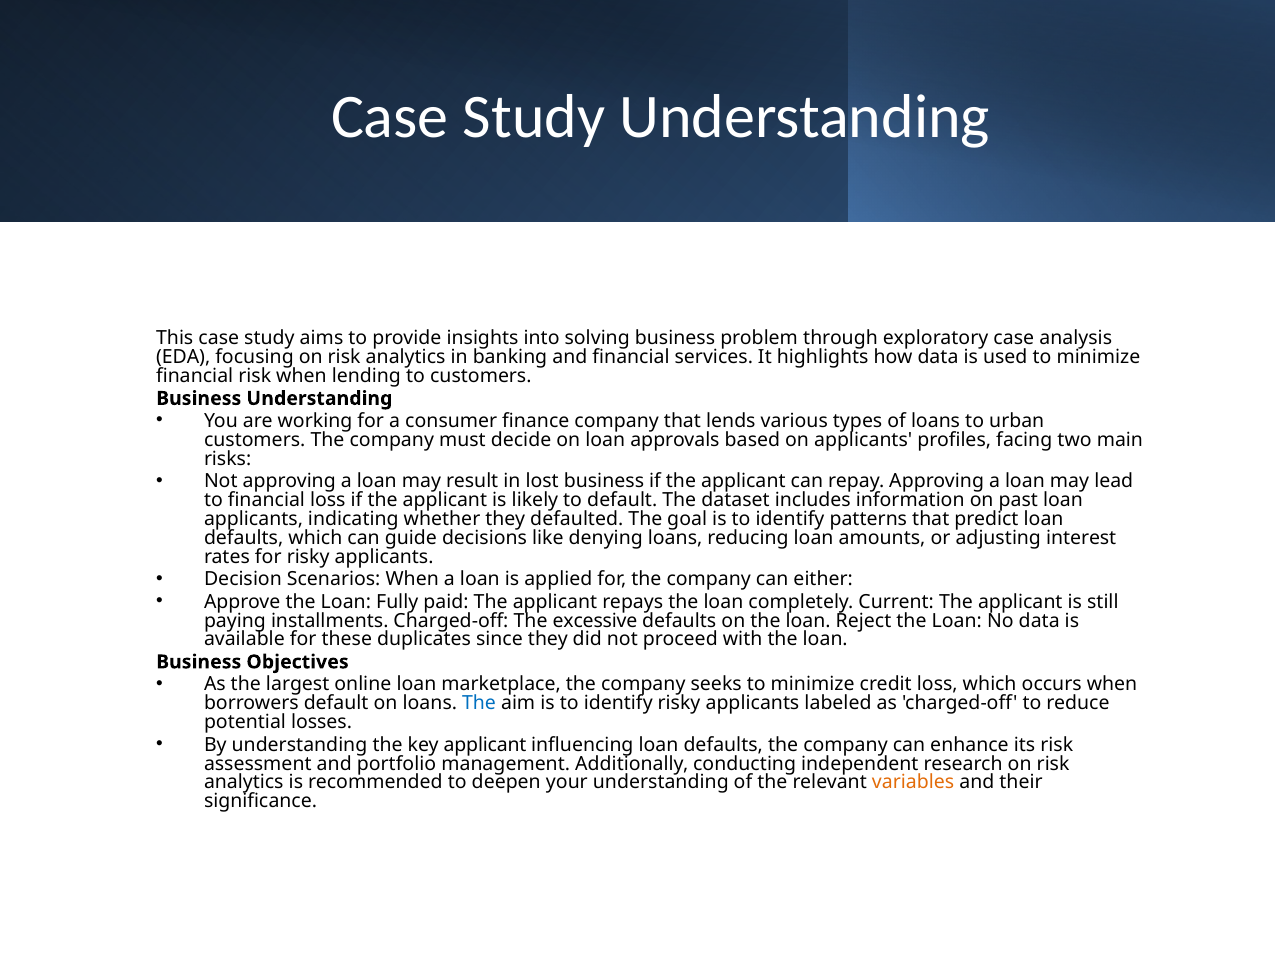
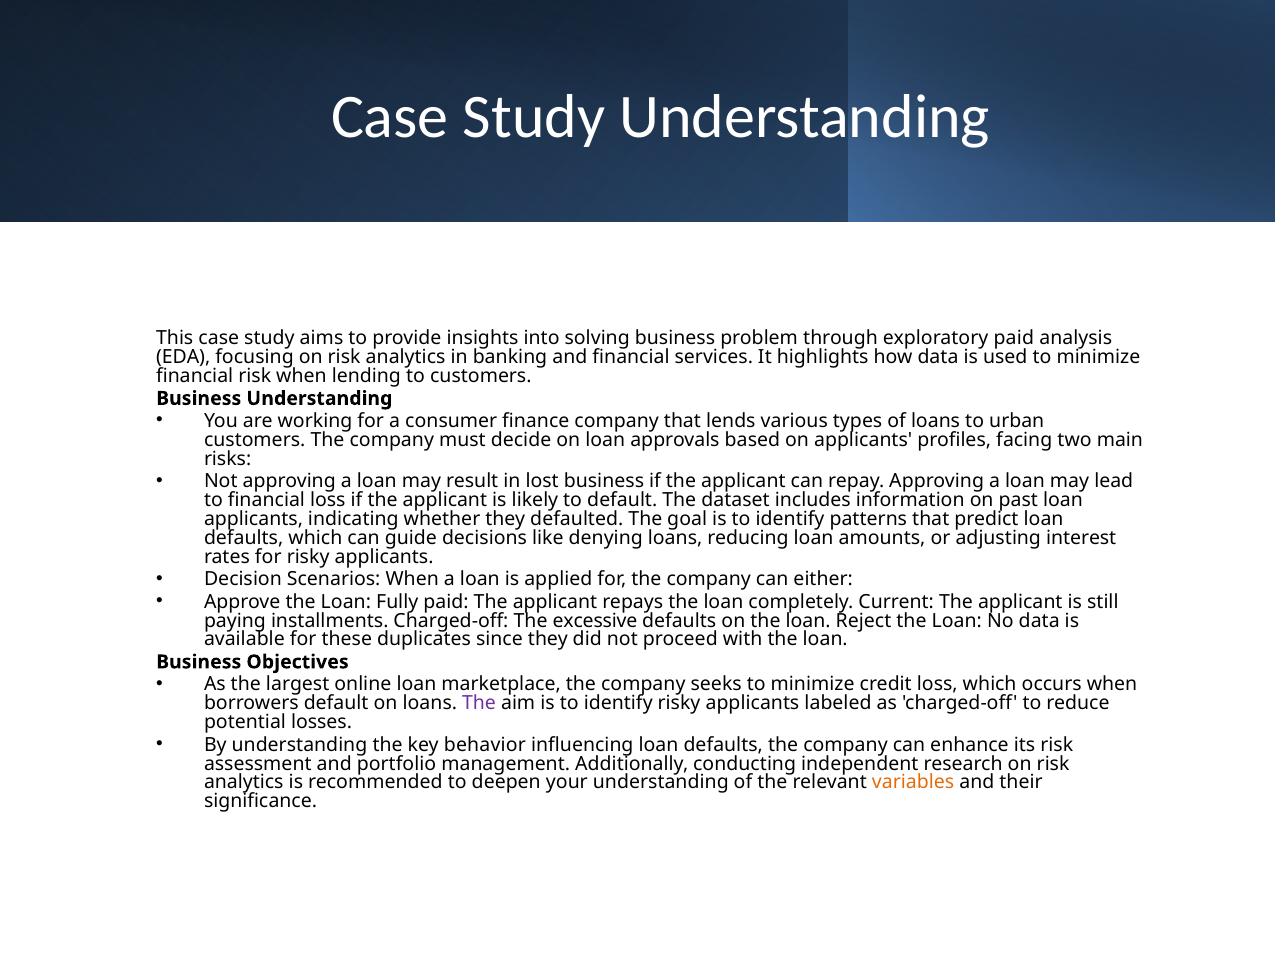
exploratory case: case -> paid
The at (479, 704) colour: blue -> purple
key applicant: applicant -> behavior
